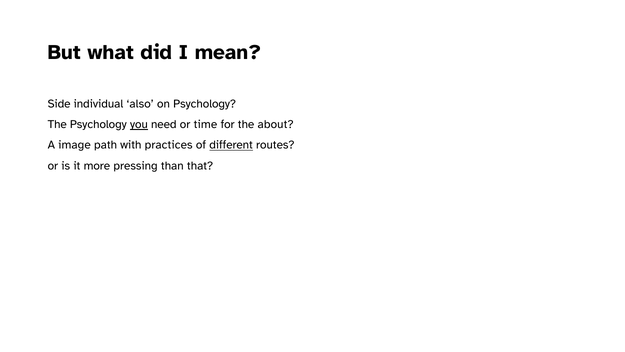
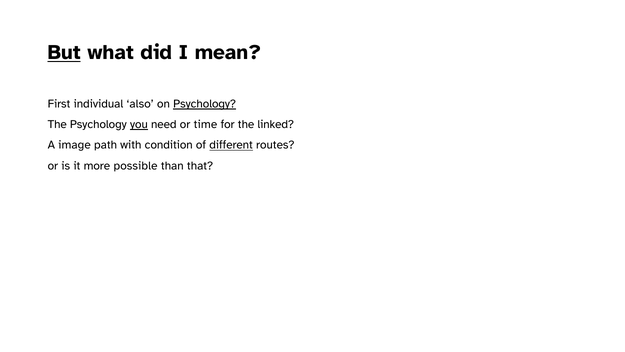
But underline: none -> present
Side: Side -> First
Psychology at (205, 104) underline: none -> present
about: about -> linked
practices: practices -> condition
pressing: pressing -> possible
